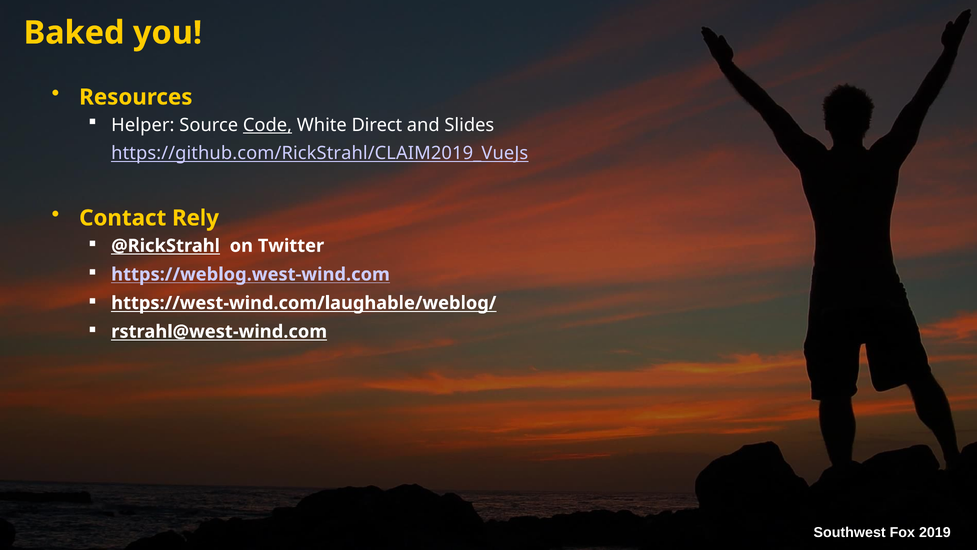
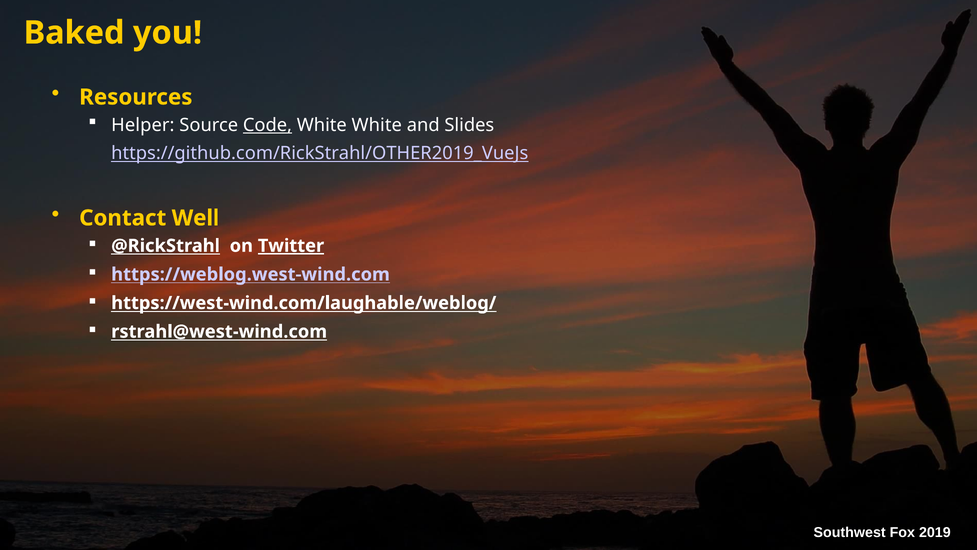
White Direct: Direct -> White
https://github.com/RickStrahl/CLAIM2019_VueJs: https://github.com/RickStrahl/CLAIM2019_VueJs -> https://github.com/RickStrahl/OTHER2019_VueJs
Rely: Rely -> Well
Twitter underline: none -> present
